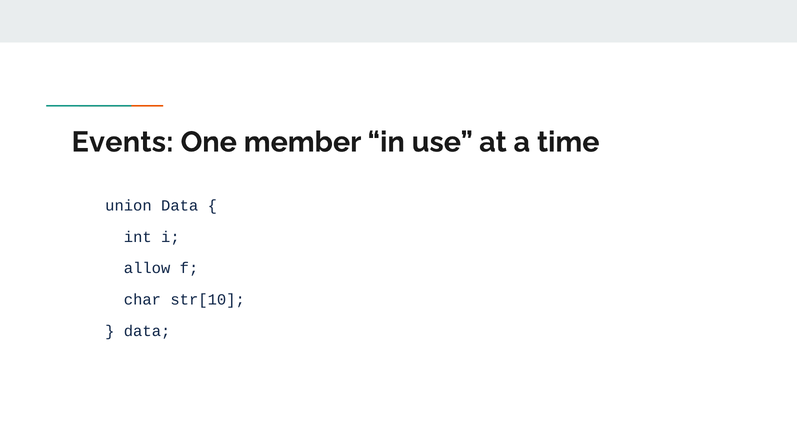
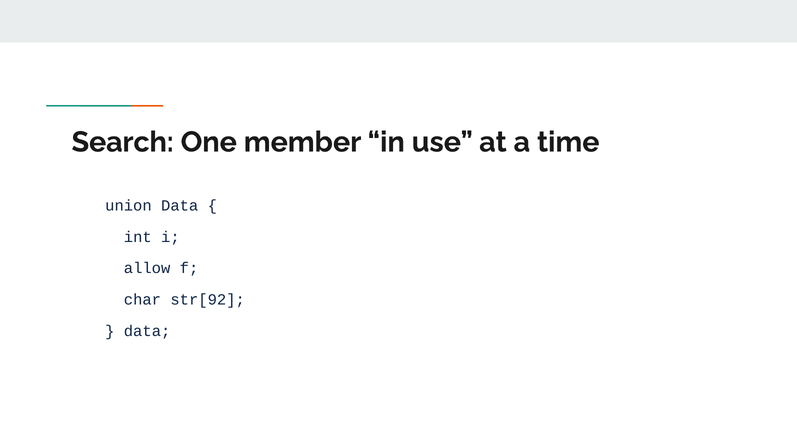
Events: Events -> Search
str[10: str[10 -> str[92
